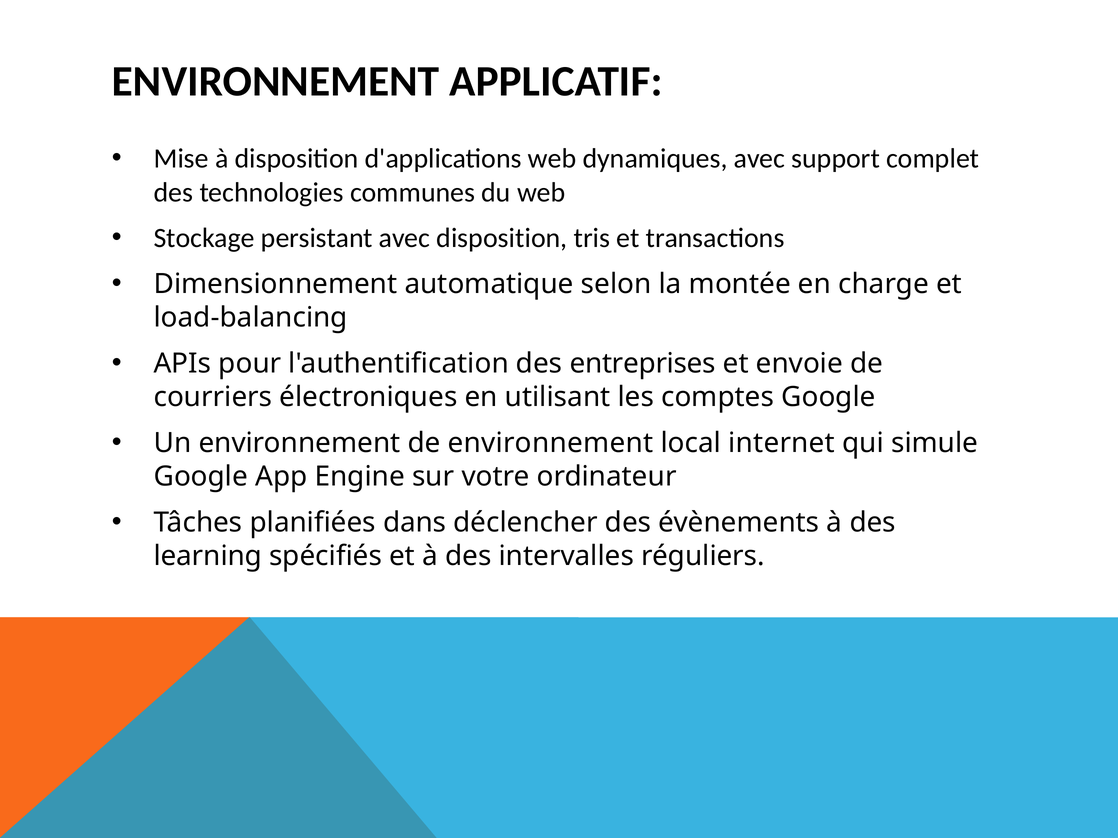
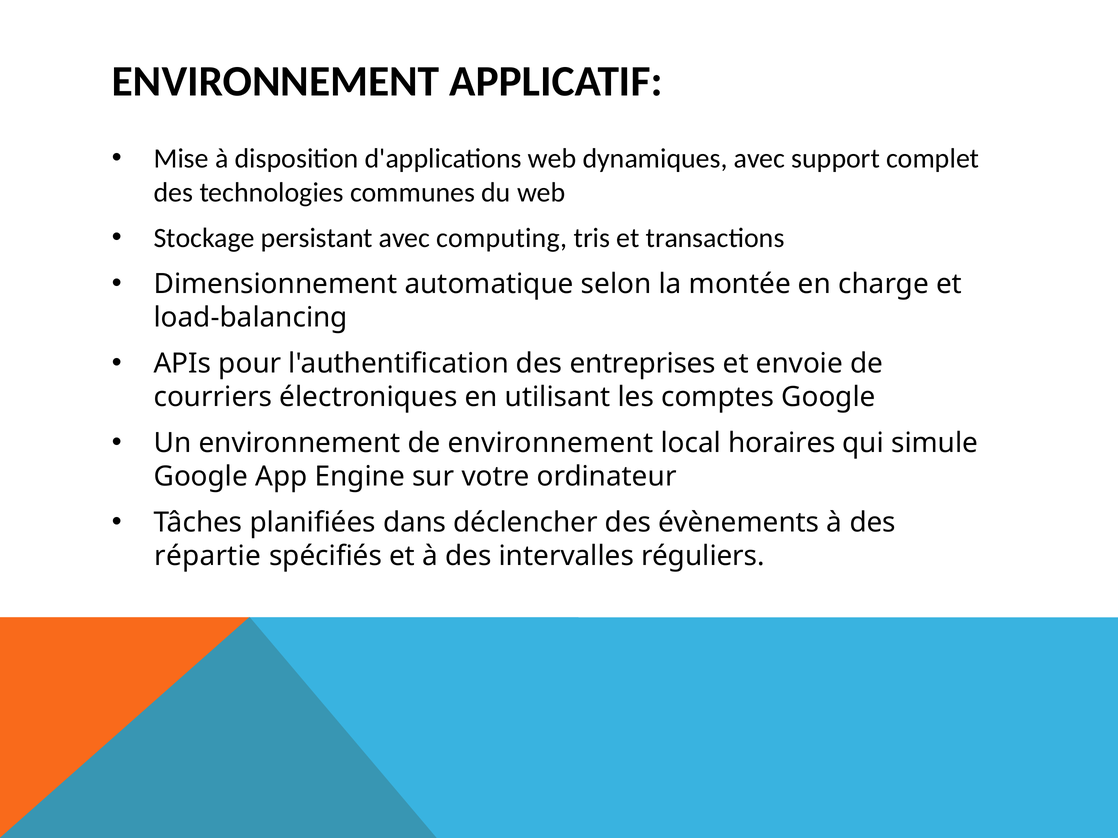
avec disposition: disposition -> computing
internet: internet -> horaires
learning: learning -> répartie
